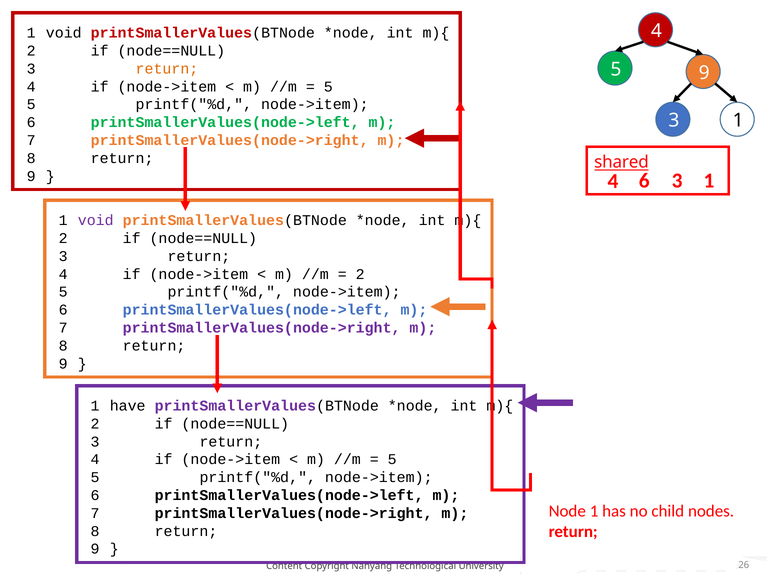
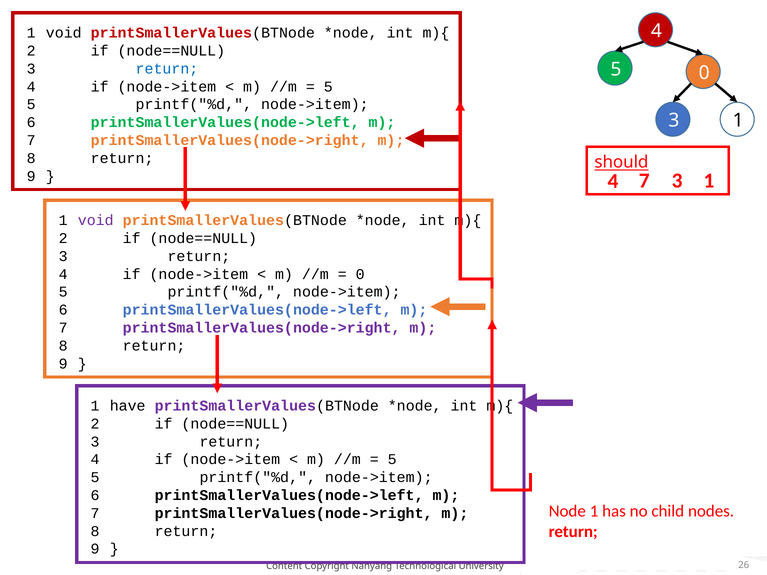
return at (167, 69) colour: orange -> blue
5 9: 9 -> 0
shared: shared -> should
4 6: 6 -> 7
2 at (360, 274): 2 -> 0
